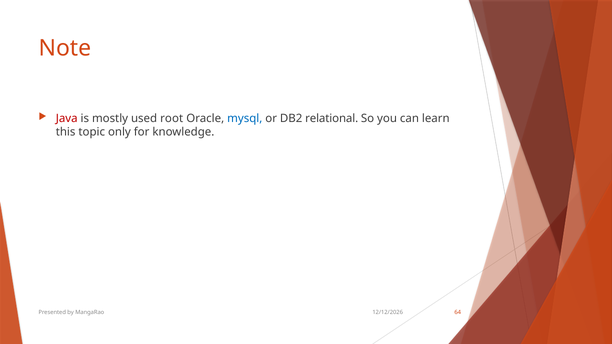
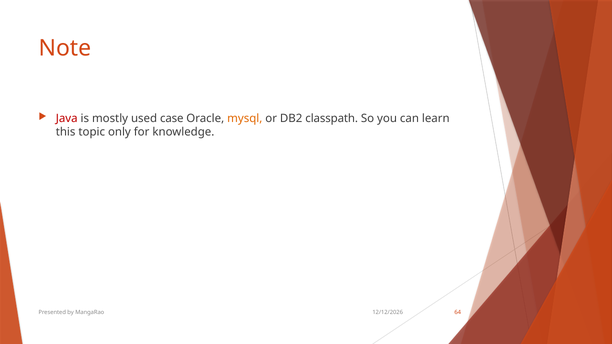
root: root -> case
mysql colour: blue -> orange
relational: relational -> classpath
